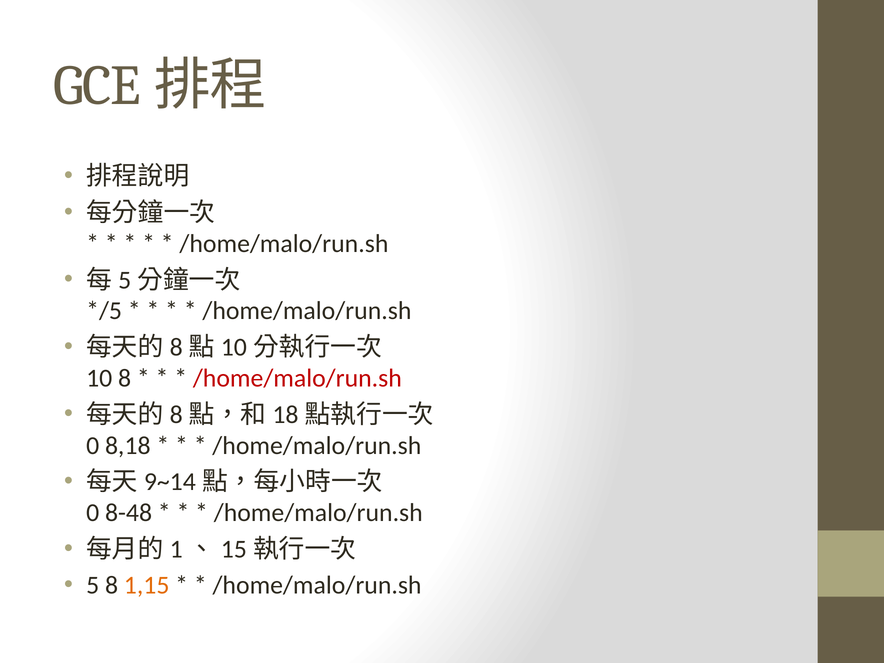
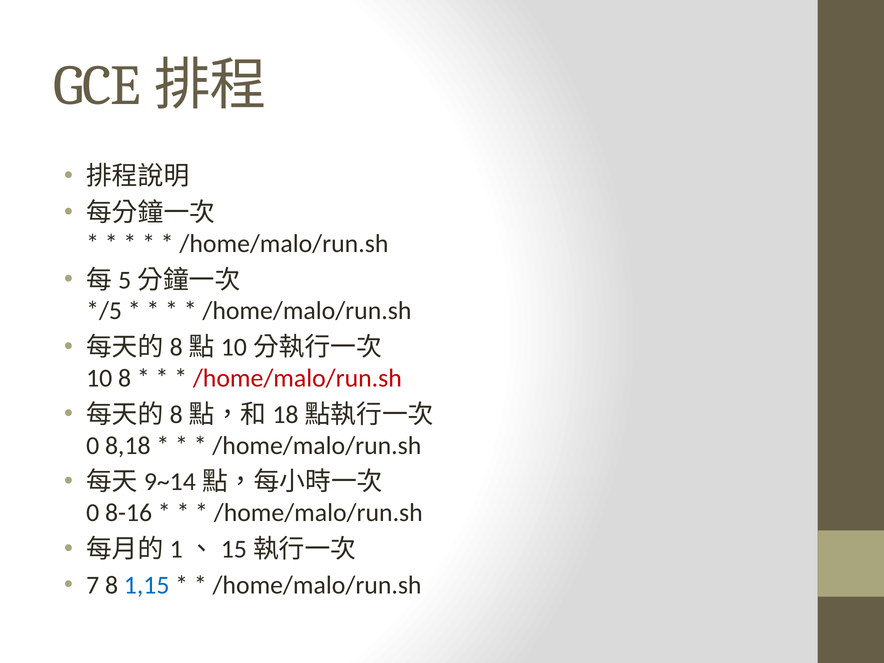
8-48: 8-48 -> 8-16
5: 5 -> 7
1,15 colour: orange -> blue
